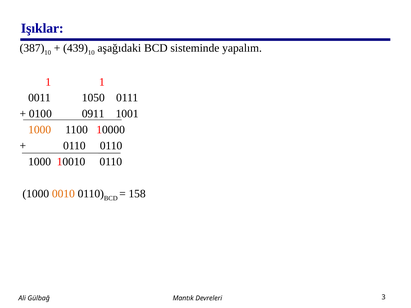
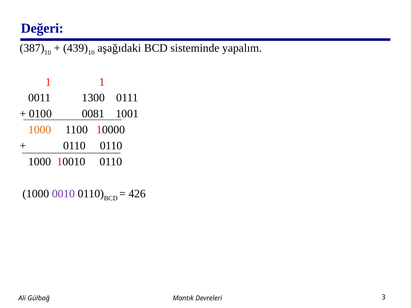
Işıklar: Işıklar -> Değeri
1050: 1050 -> 1300
0911: 0911 -> 0081
0010 colour: orange -> purple
158: 158 -> 426
